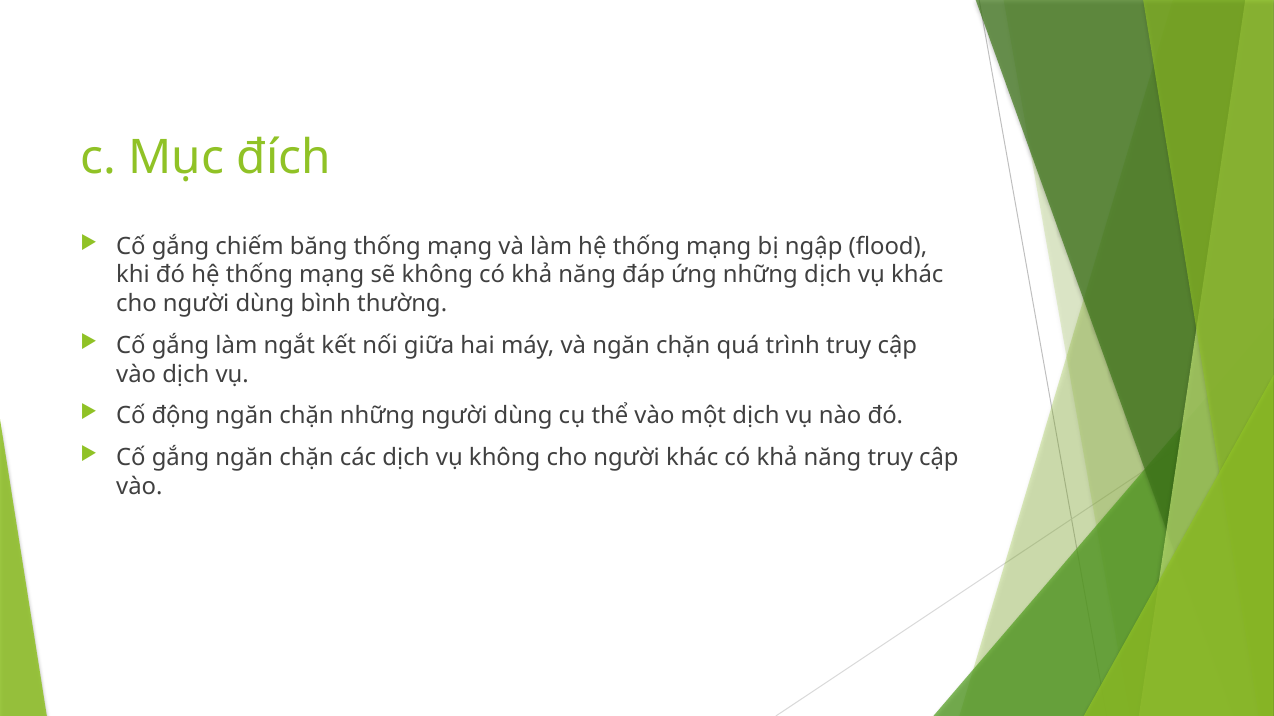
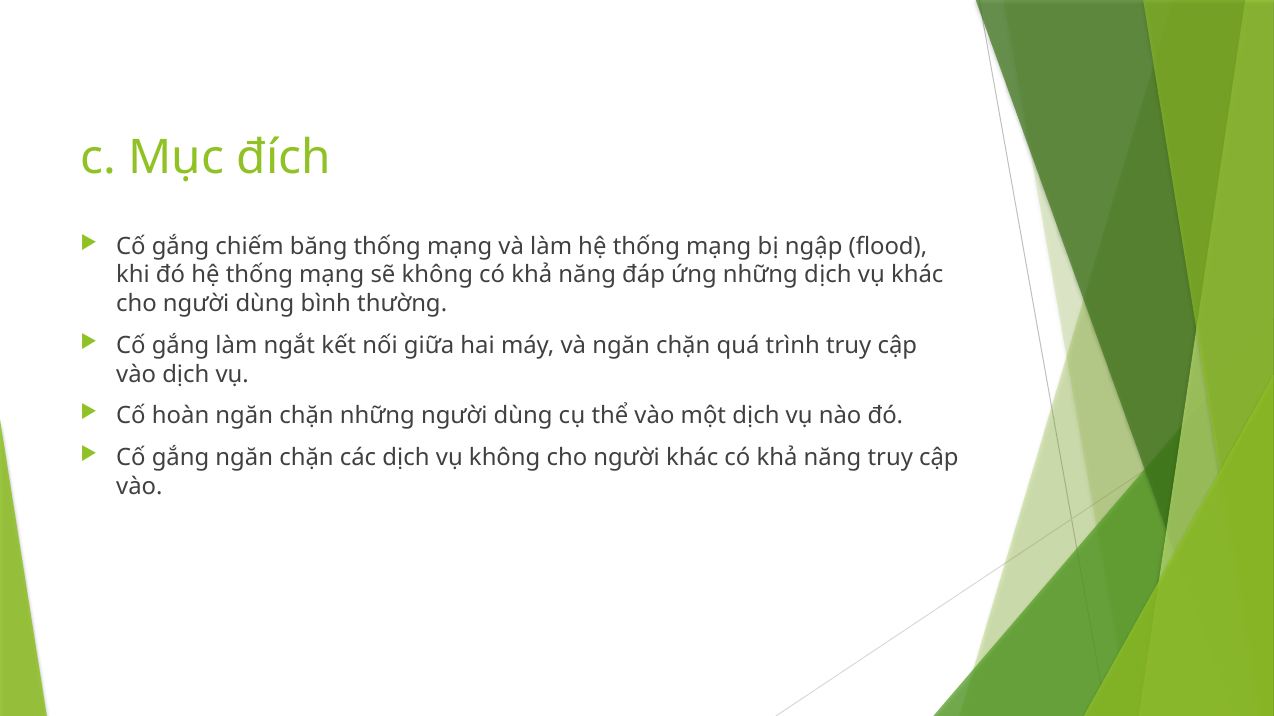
động: động -> hoàn
